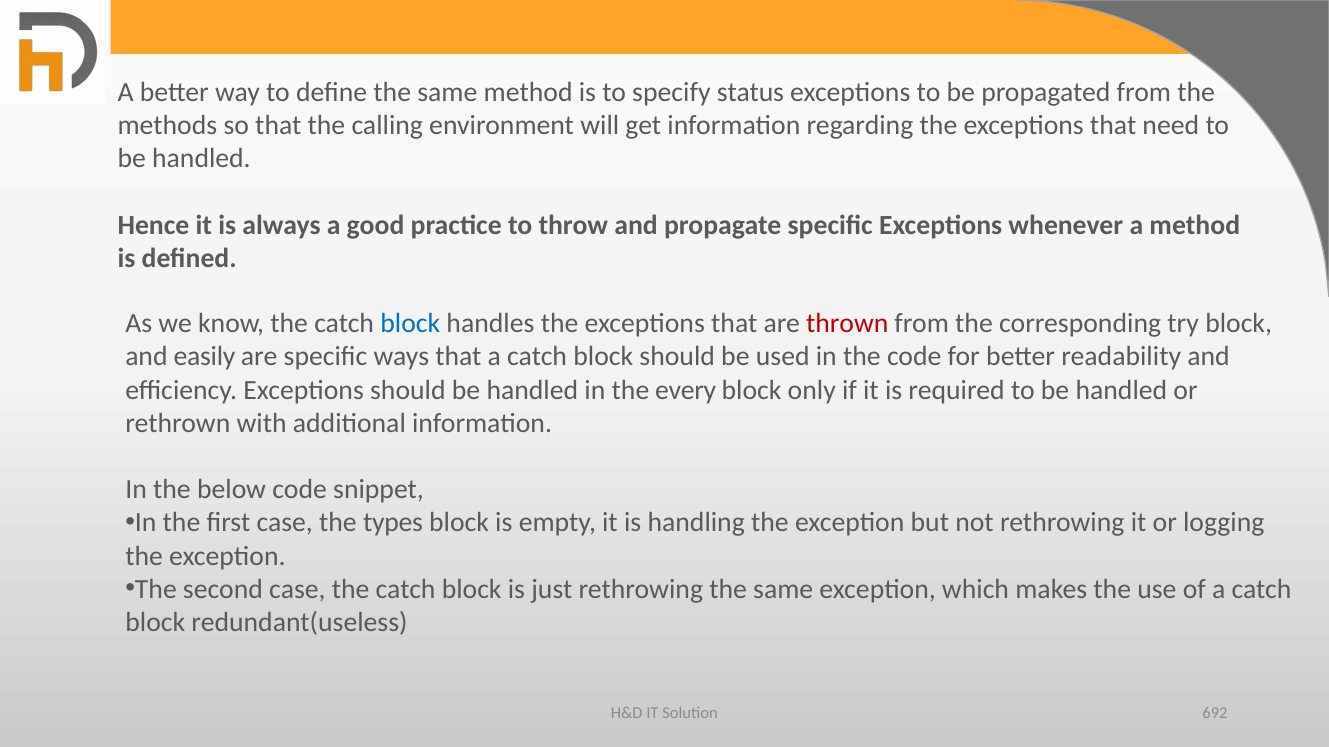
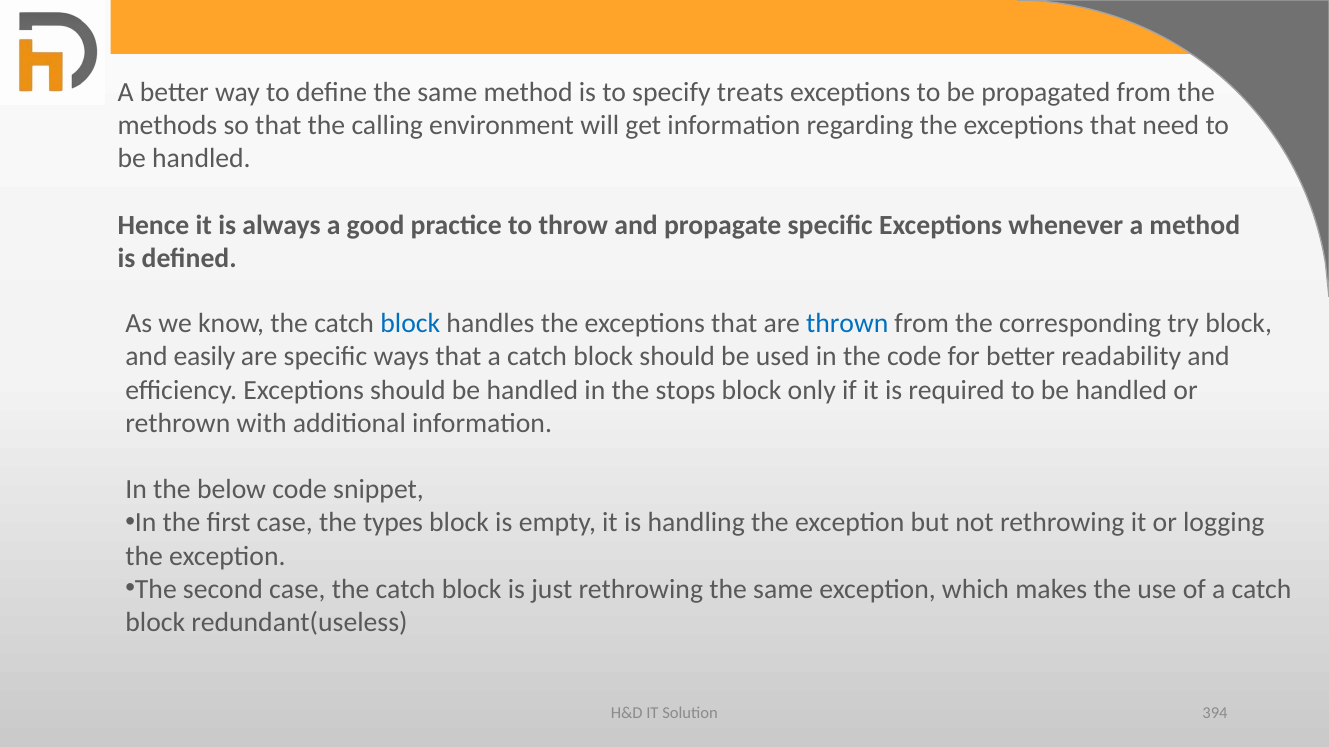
status: status -> treats
thrown colour: red -> blue
every: every -> stops
692: 692 -> 394
